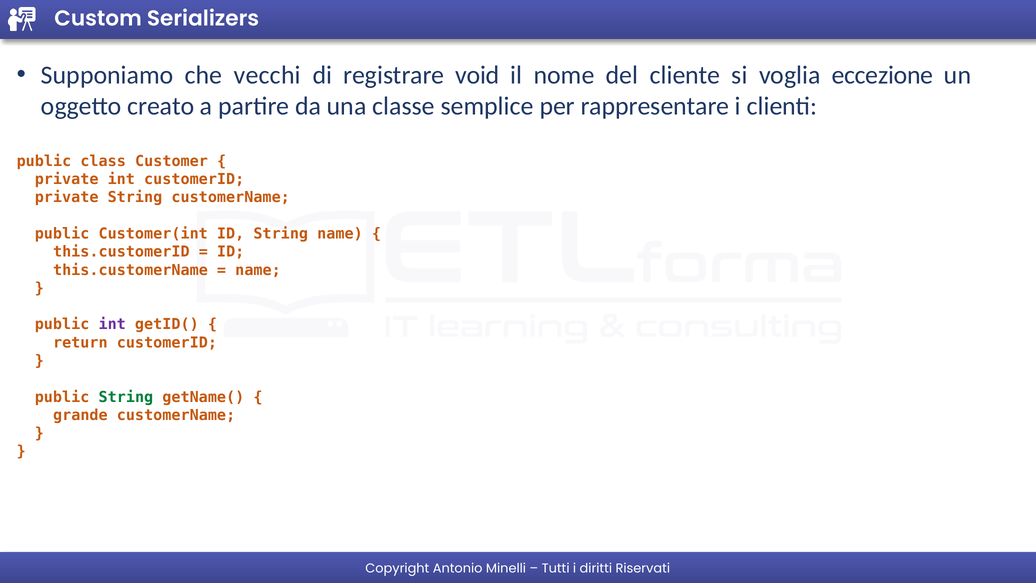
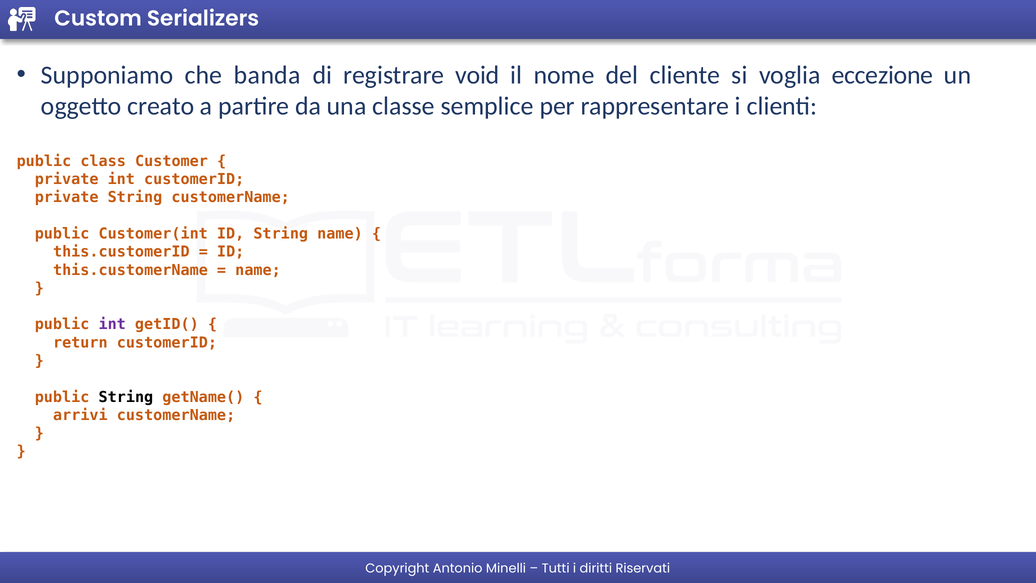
vecchi: vecchi -> banda
String at (126, 397) colour: green -> black
grande: grande -> arrivi
